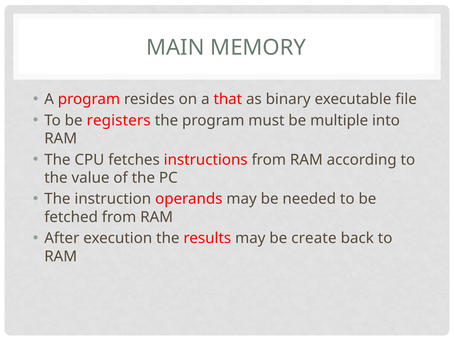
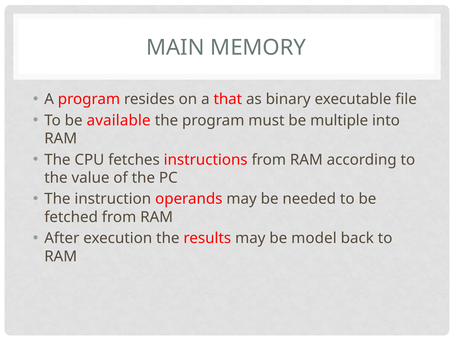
registers: registers -> available
create: create -> model
